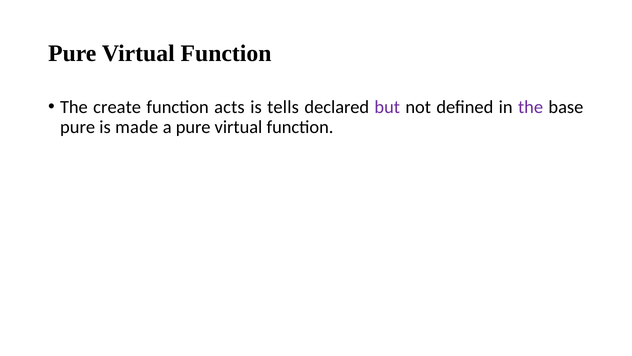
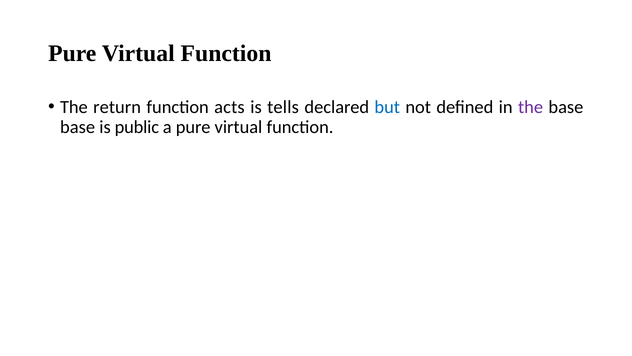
create: create -> return
but colour: purple -> blue
pure at (78, 127): pure -> base
made: made -> public
